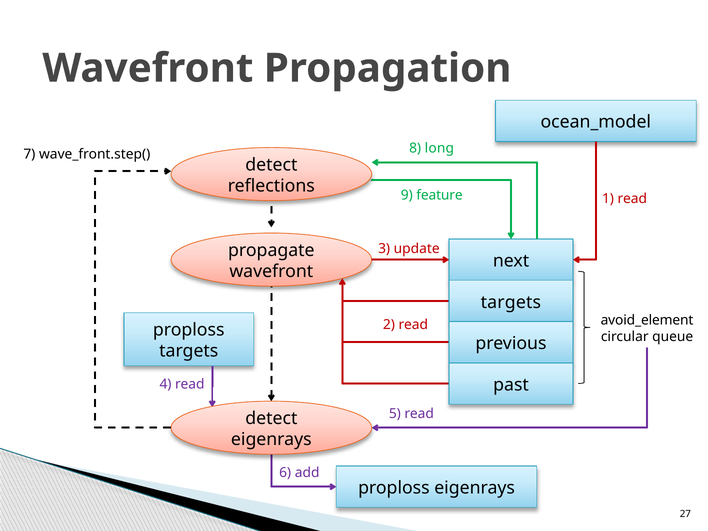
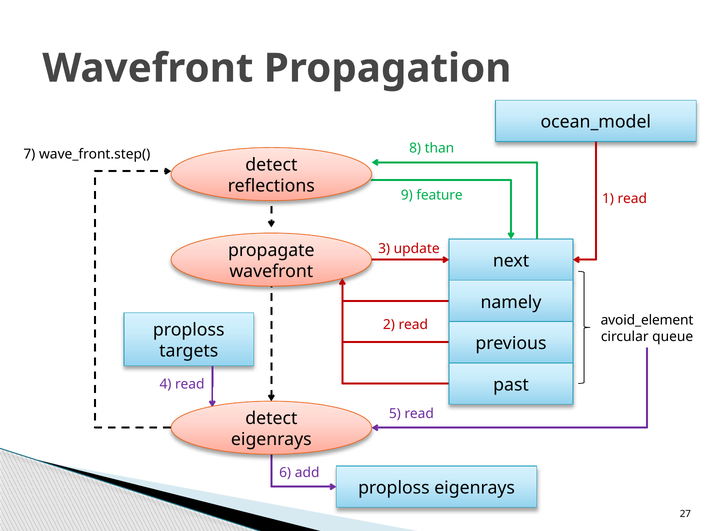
long: long -> than
targets at (511, 302): targets -> namely
